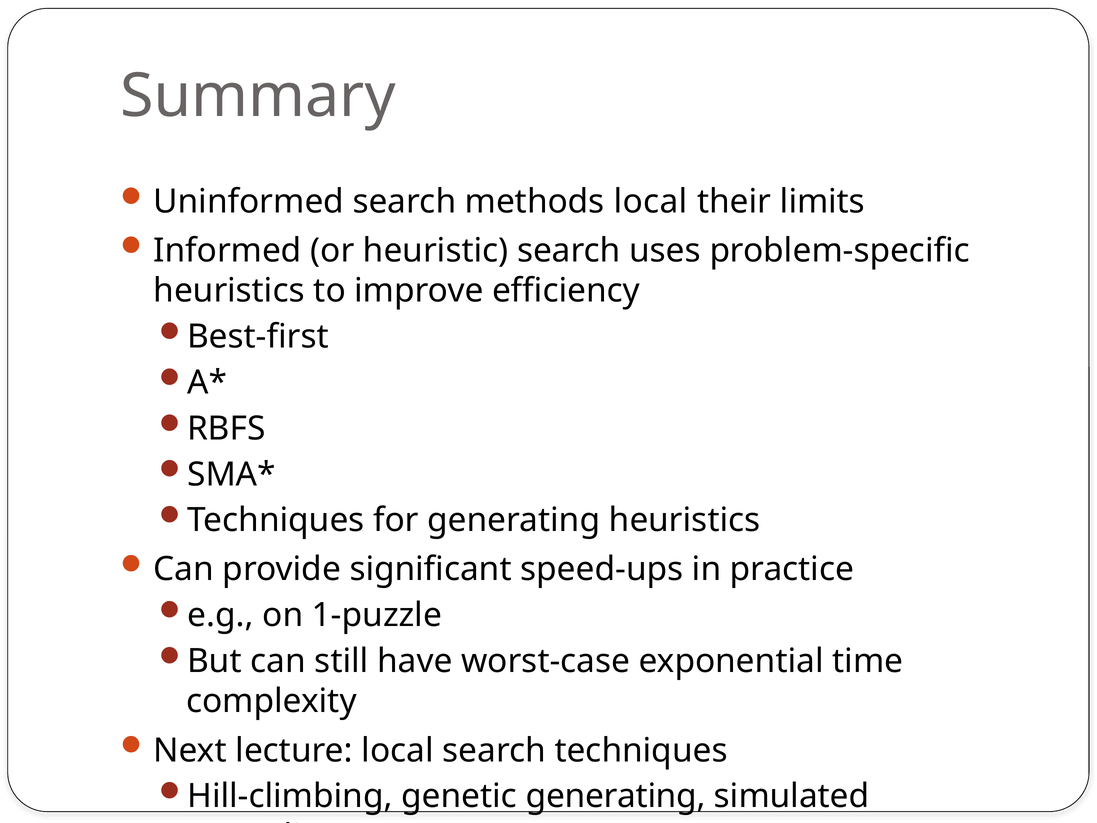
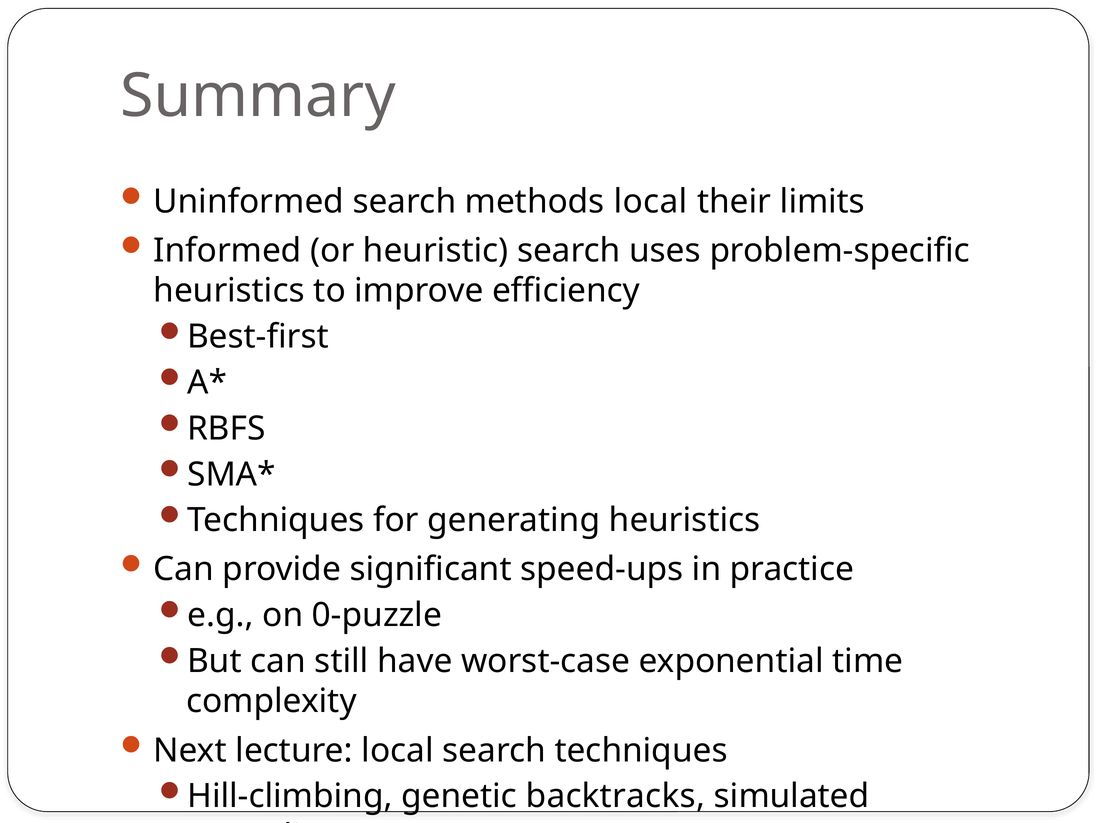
1-puzzle: 1-puzzle -> 0-puzzle
genetic generating: generating -> backtracks
